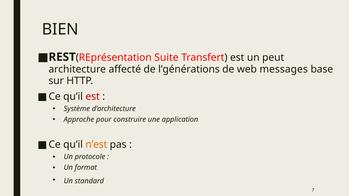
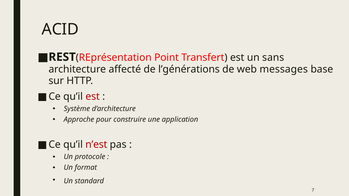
BIEN: BIEN -> ACID
Suite: Suite -> Point
peut: peut -> sans
n’est colour: orange -> red
